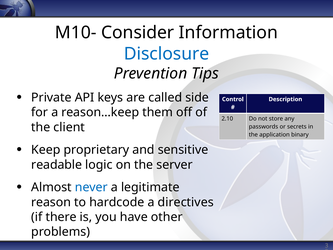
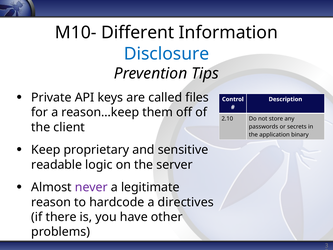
Consider: Consider -> Different
side: side -> files
never colour: blue -> purple
